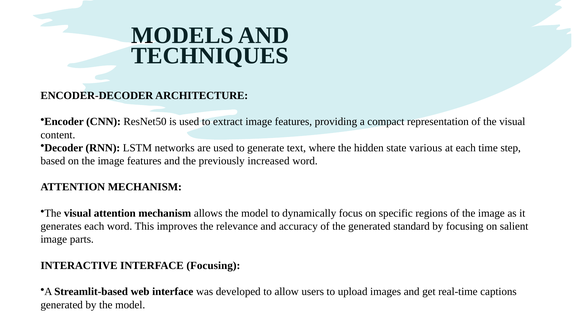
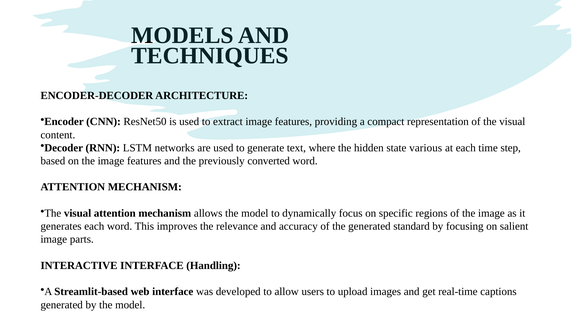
increased: increased -> converted
INTERFACE Focusing: Focusing -> Handling
